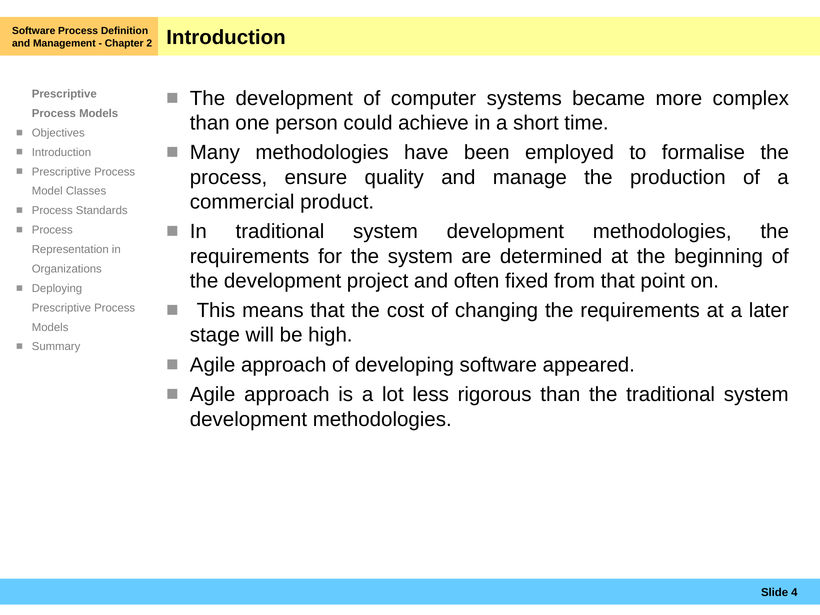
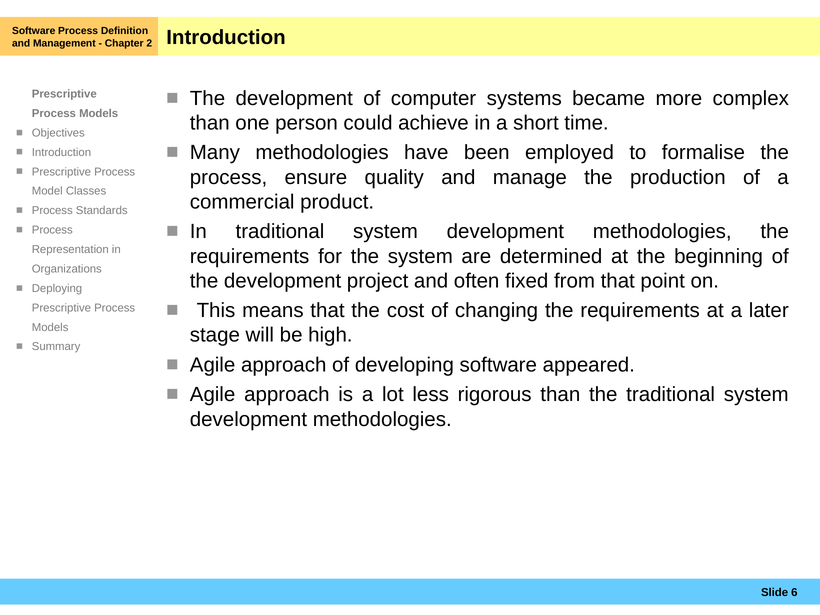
4: 4 -> 6
